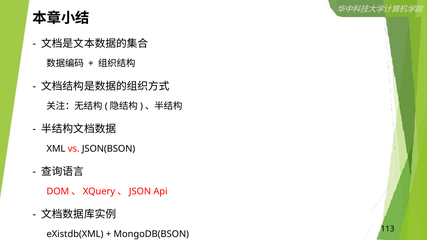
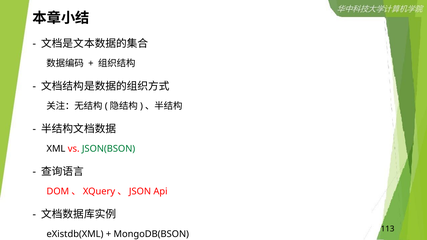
JSON(BSON colour: black -> green
